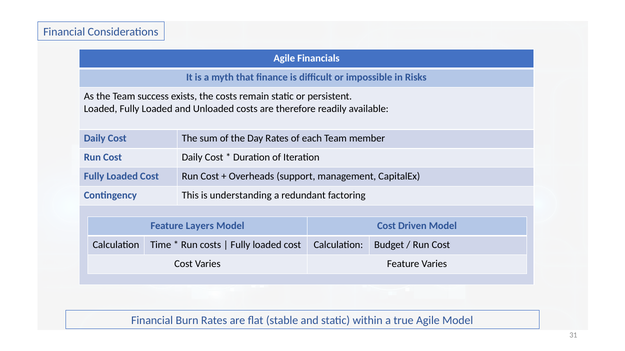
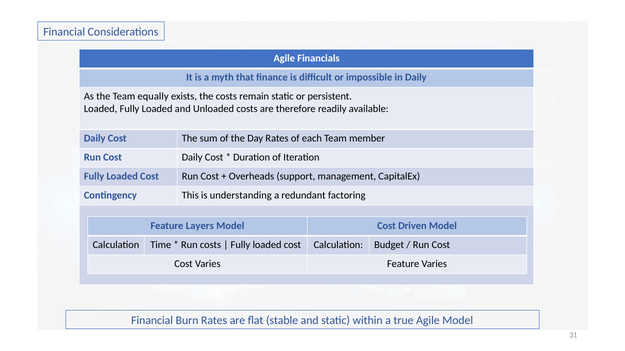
in Risks: Risks -> Daily
success: success -> equally
